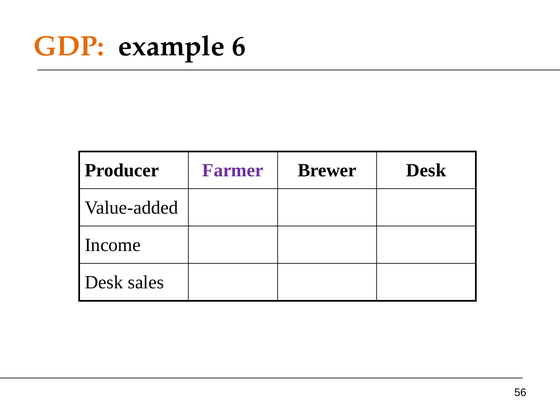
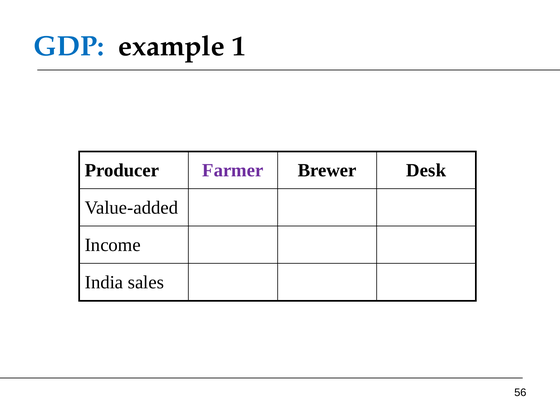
GDP colour: orange -> blue
6: 6 -> 1
Desk at (104, 282): Desk -> India
